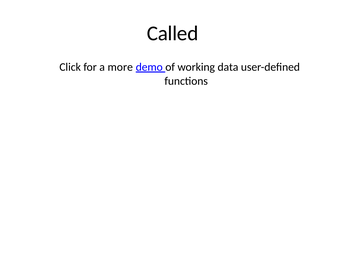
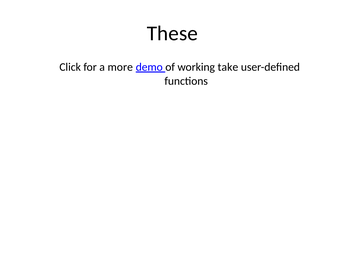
Called: Called -> These
data: data -> take
